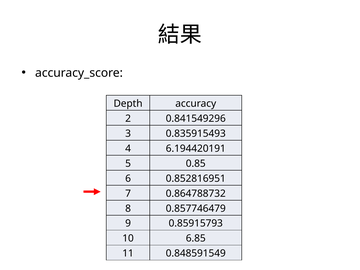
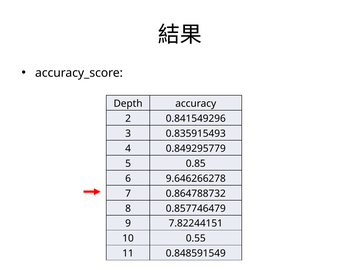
6.194420191: 6.194420191 -> 0.849295779
0.852816951: 0.852816951 -> 9.646266278
0.85915793: 0.85915793 -> 7.82244151
6.85: 6.85 -> 0.55
